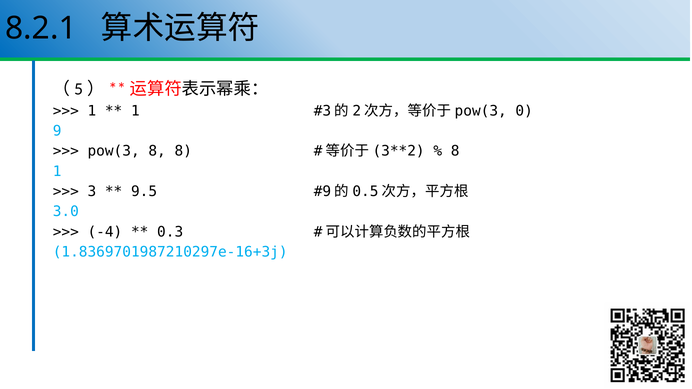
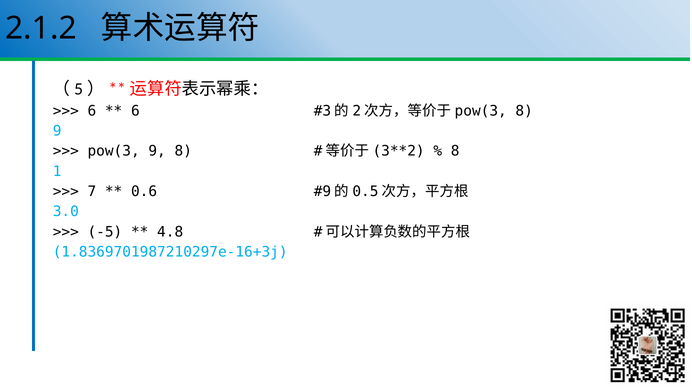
8.2.1: 8.2.1 -> 2.1.2
1 at (92, 111): 1 -> 6
1 at (135, 111): 1 -> 6
0 at (524, 111): 0 -> 8
pow(3 8: 8 -> 9
3: 3 -> 7
9.5: 9.5 -> 0.6
-4: -4 -> -5
0.3: 0.3 -> 4.8
